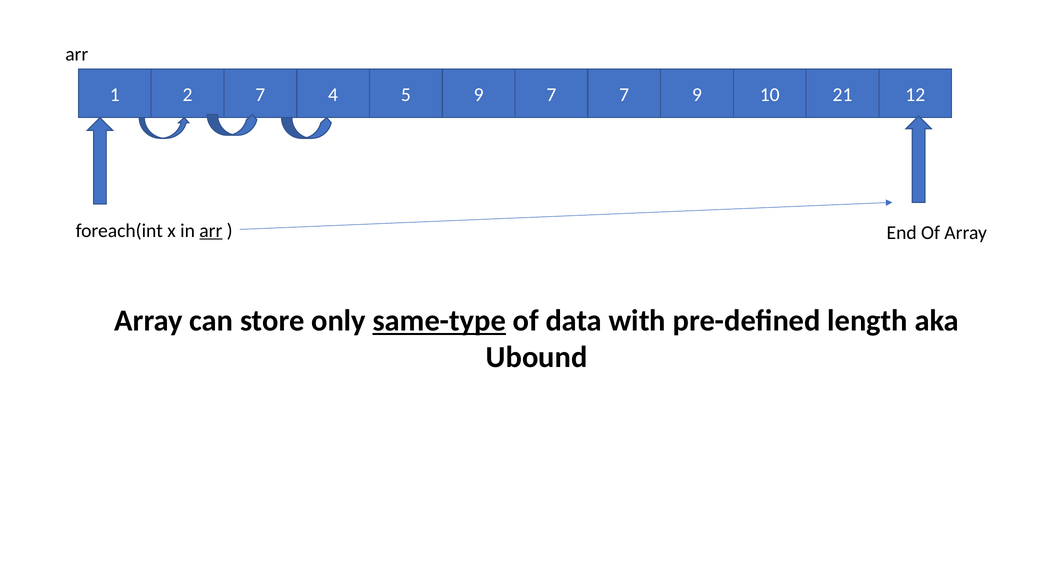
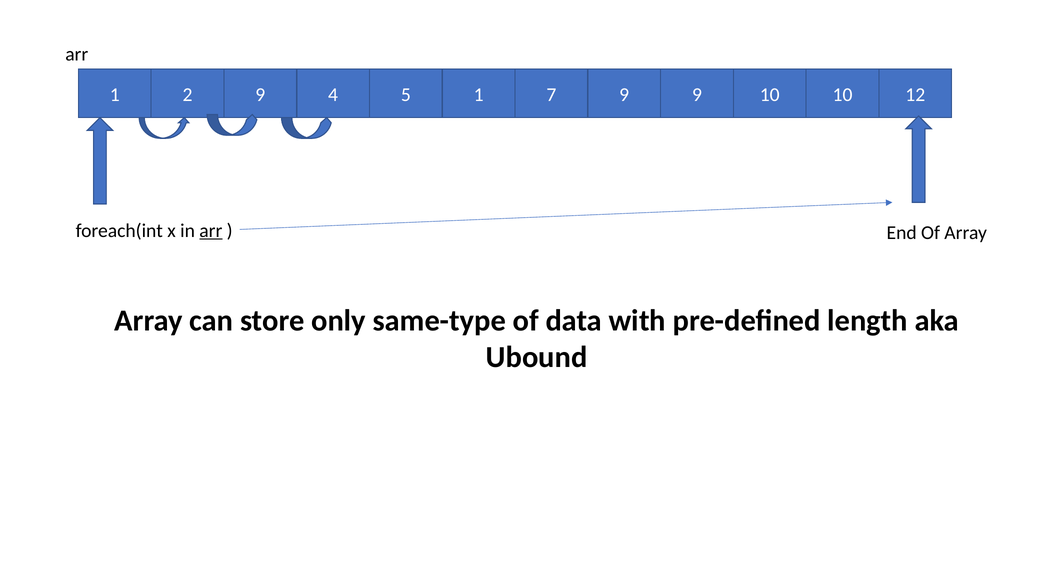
2 7: 7 -> 9
5 9: 9 -> 1
7 7: 7 -> 9
10 21: 21 -> 10
same-type underline: present -> none
